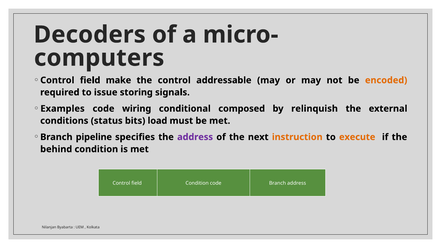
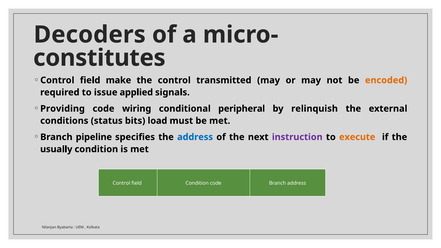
computers: computers -> constitutes
addressable: addressable -> transmitted
storing: storing -> applied
Examples: Examples -> Providing
composed: composed -> peripheral
address at (195, 137) colour: purple -> blue
instruction colour: orange -> purple
behind: behind -> usually
